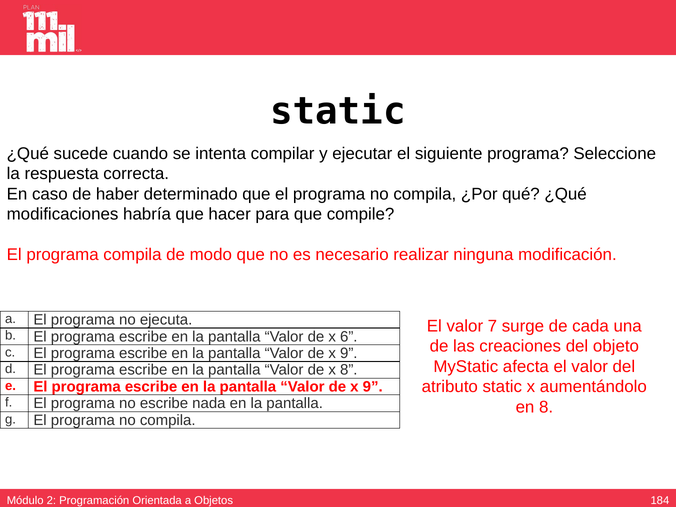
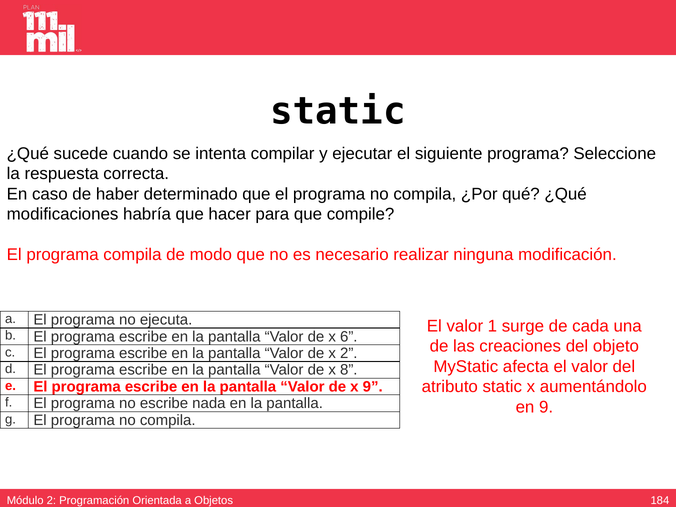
7: 7 -> 1
9 at (349, 353): 9 -> 2
en 8: 8 -> 9
